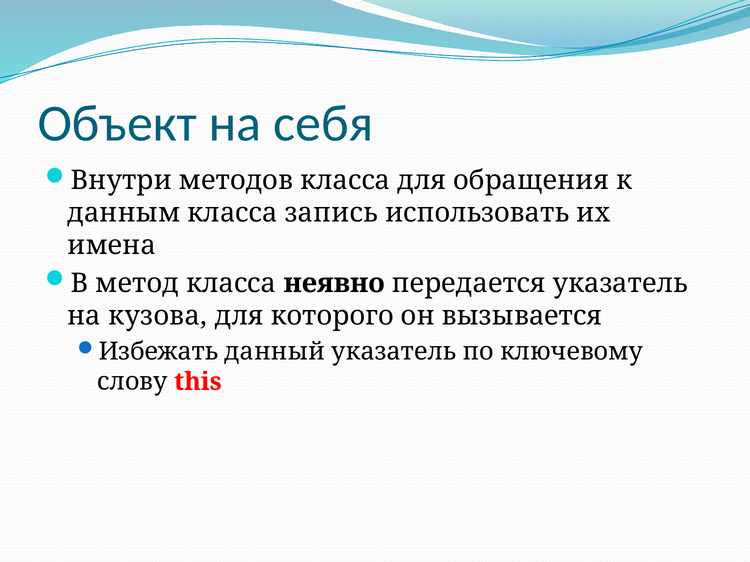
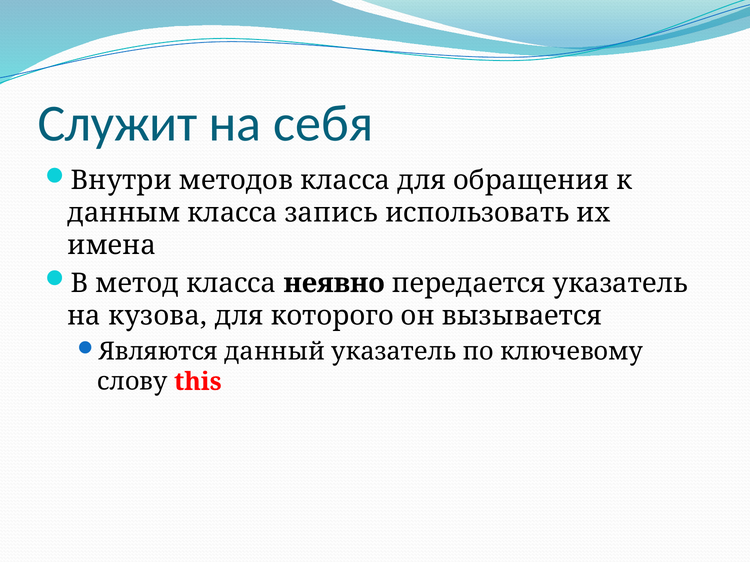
Объект: Объект -> Служит
Избежать: Избежать -> Являются
